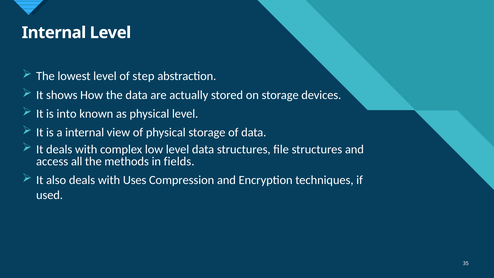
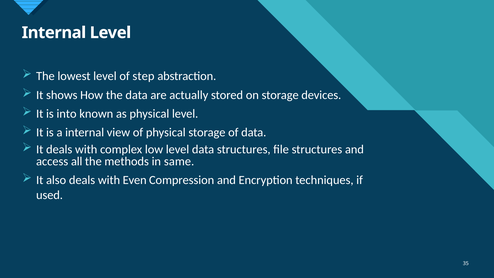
fields: fields -> same
Uses: Uses -> Even
